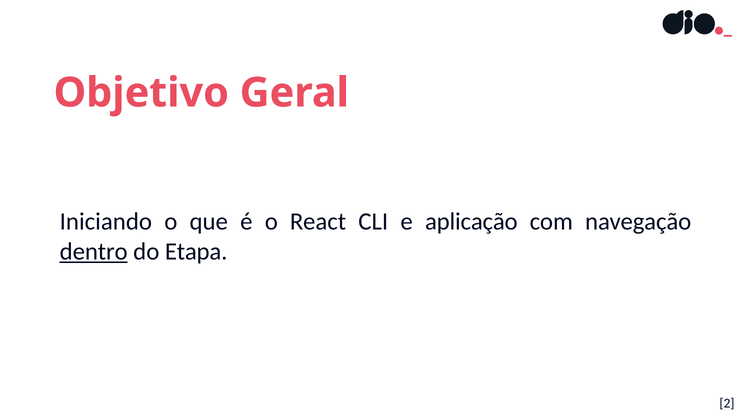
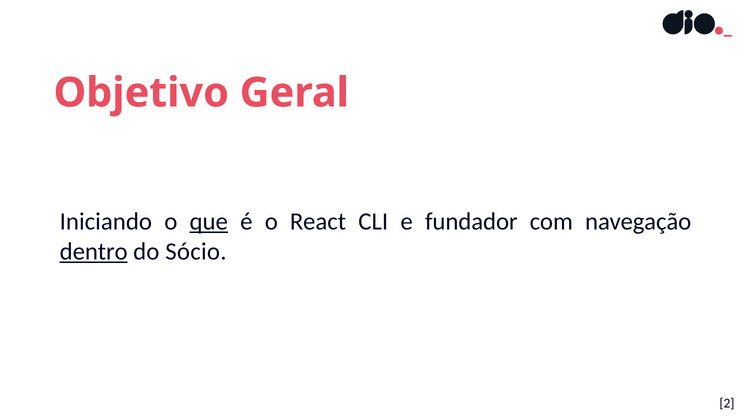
que underline: none -> present
aplicação: aplicação -> fundador
Etapa: Etapa -> Sócio
